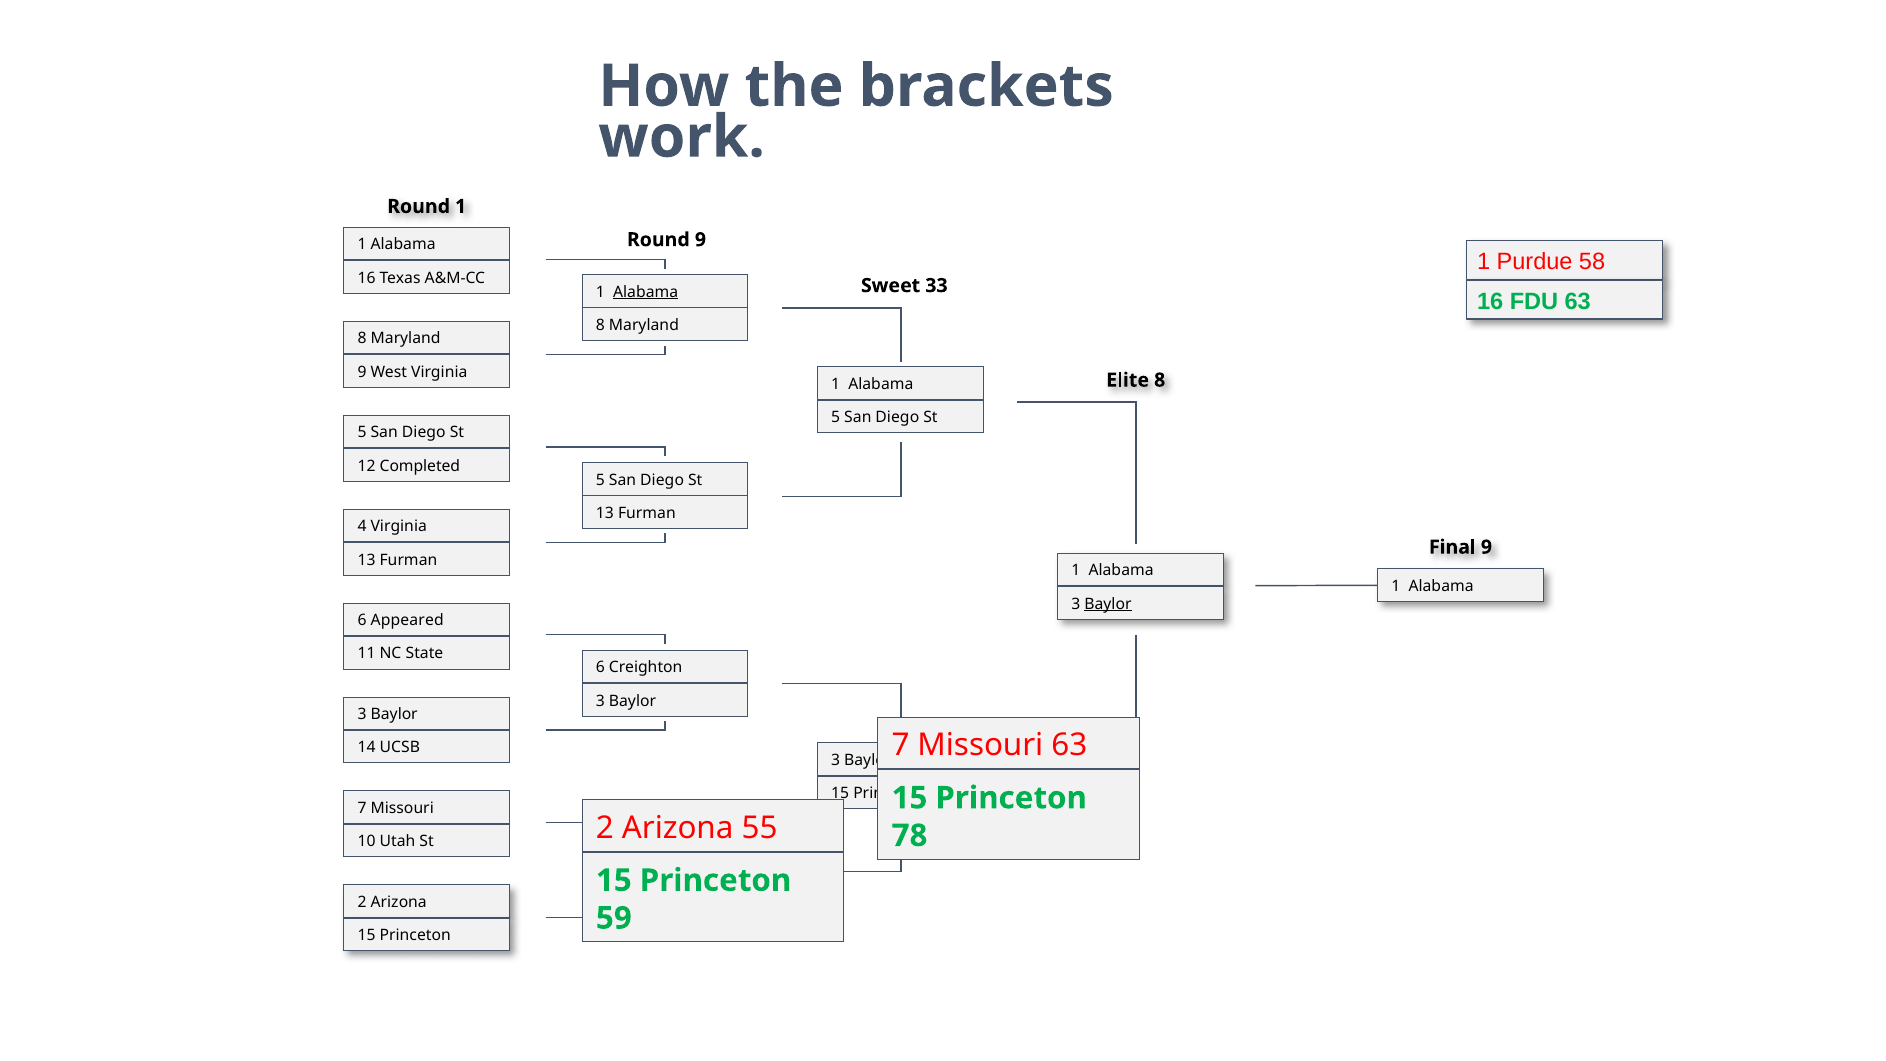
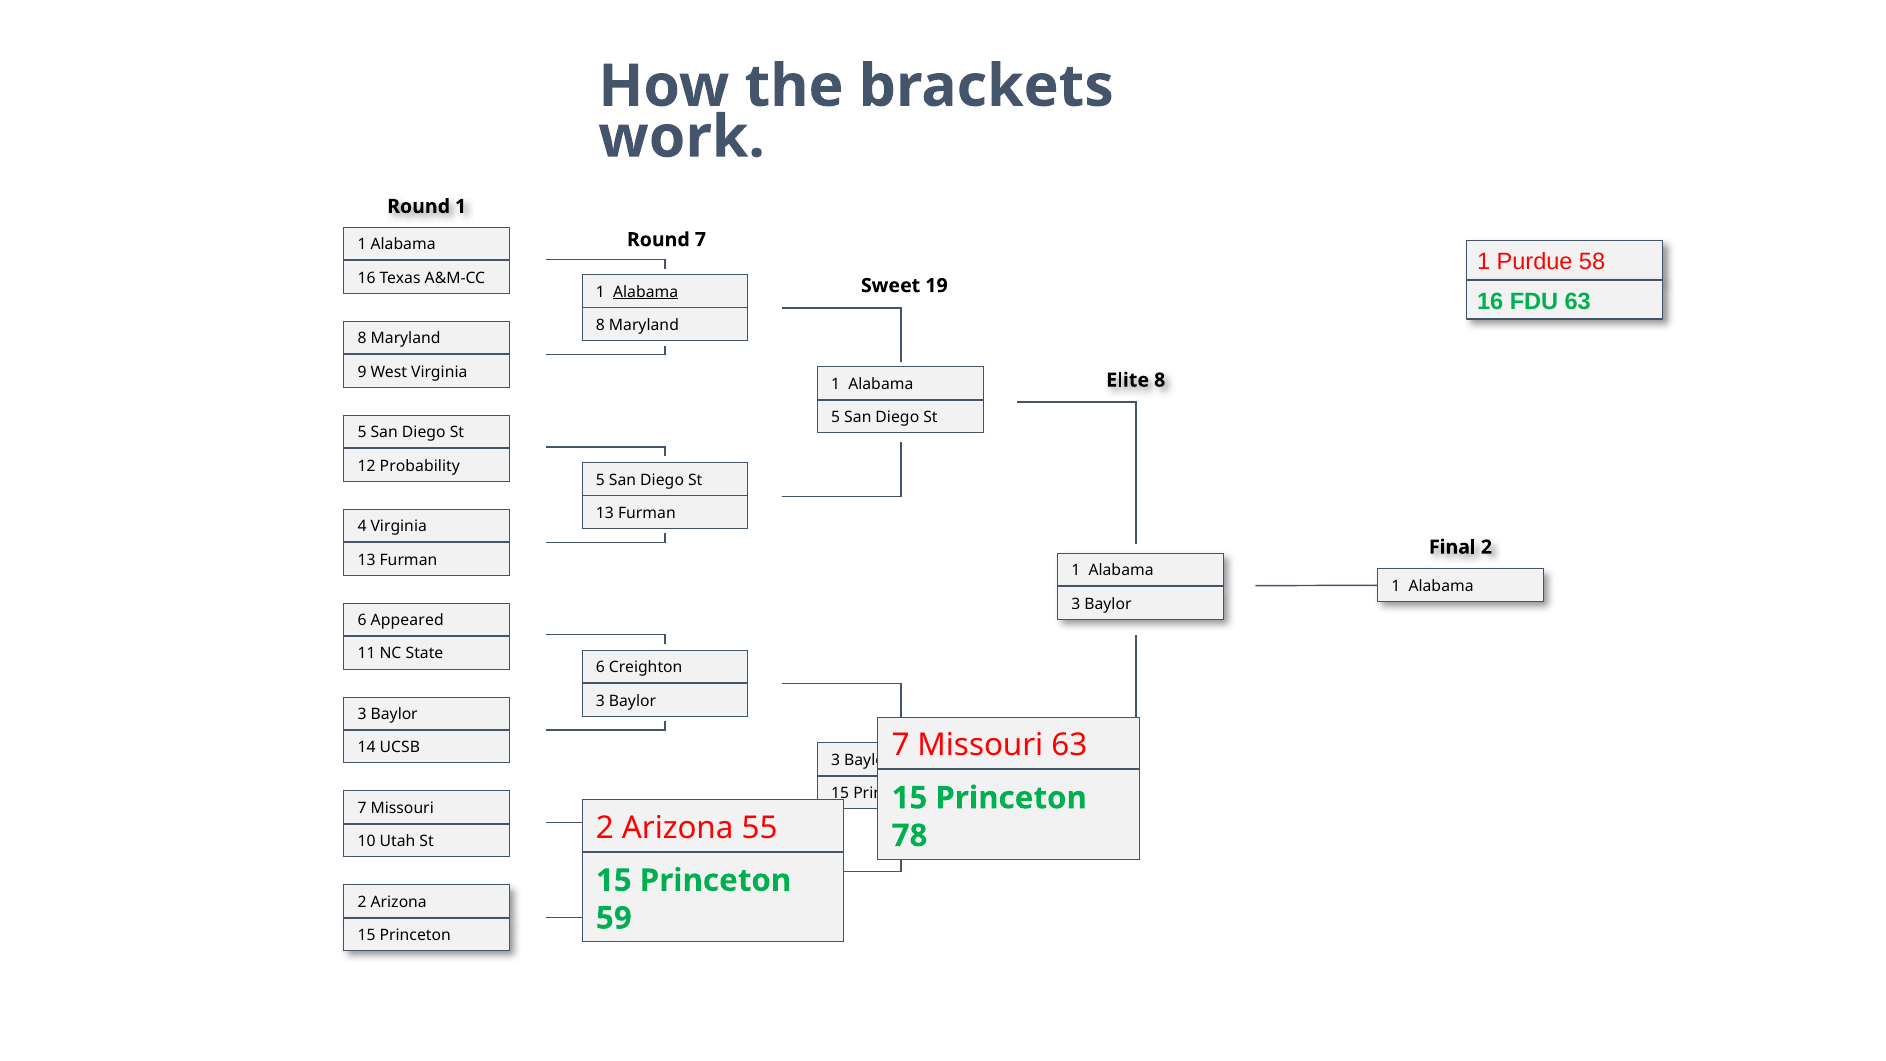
Round 9: 9 -> 7
33: 33 -> 19
Completed: Completed -> Probability
Final 9: 9 -> 2
Baylor at (1108, 604) underline: present -> none
